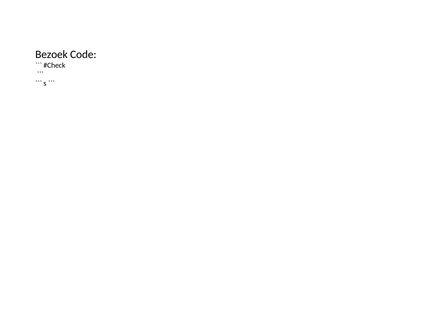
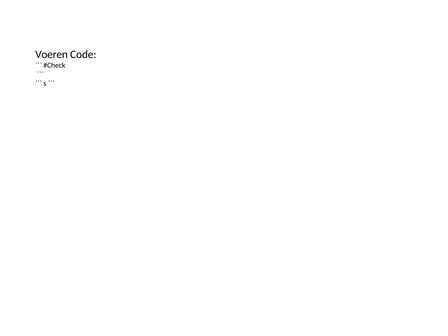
Bezoek: Bezoek -> Voeren
